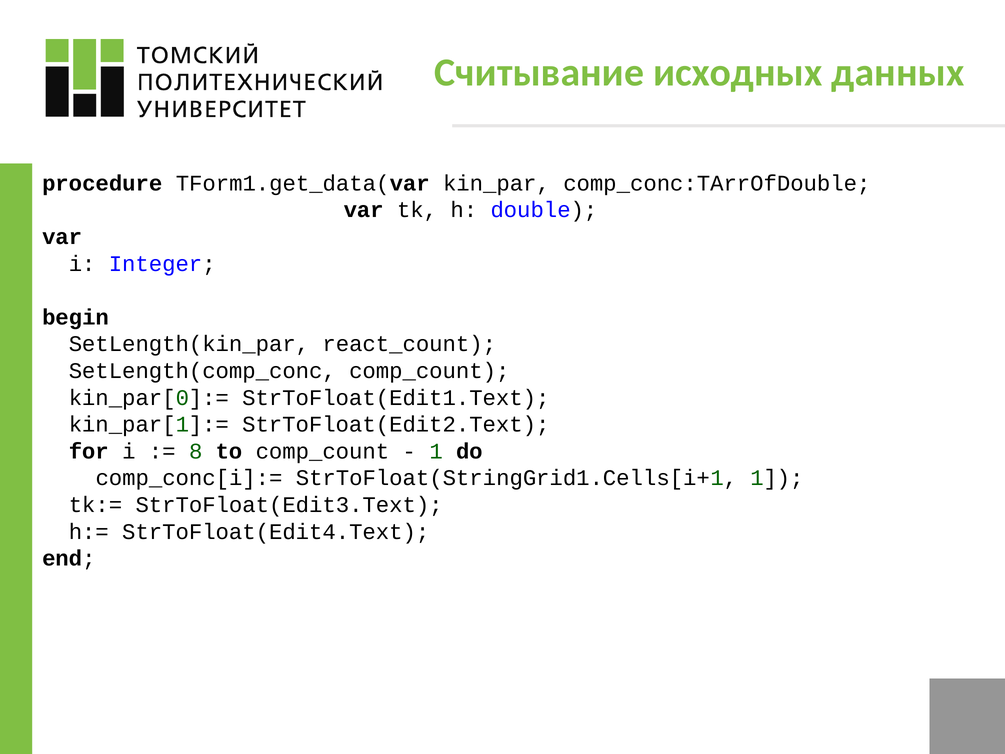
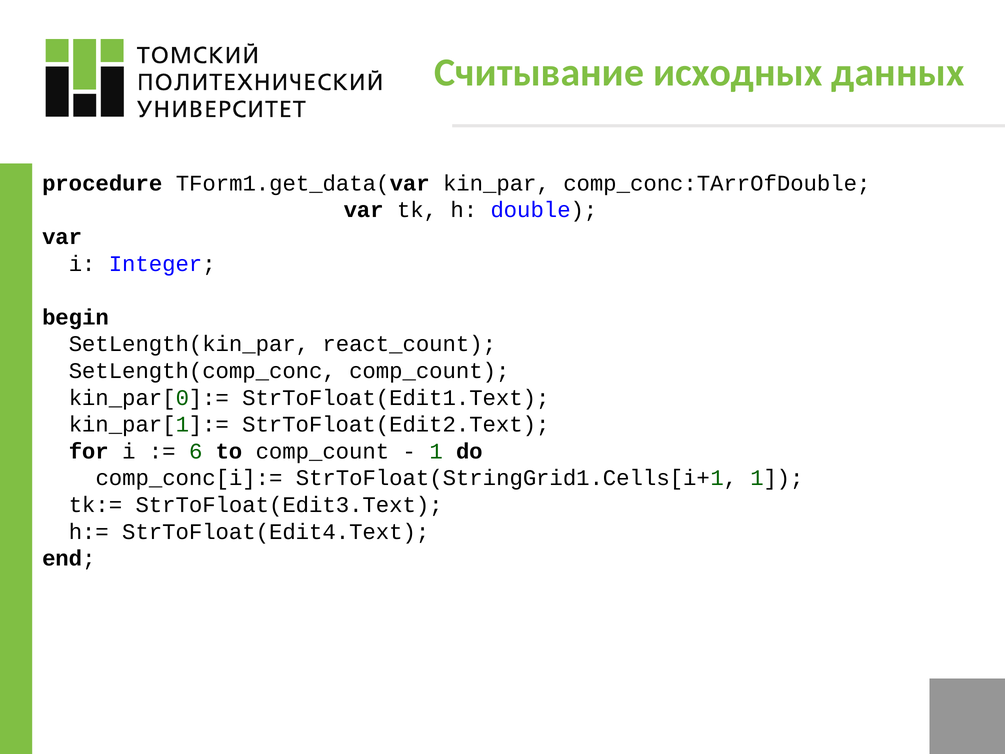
8: 8 -> 6
